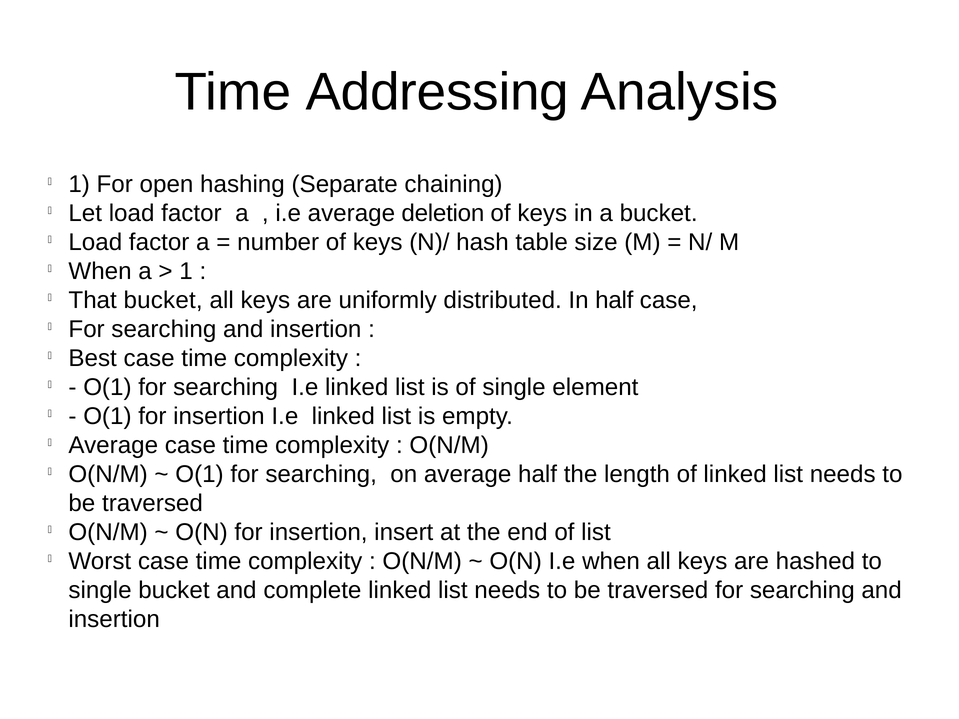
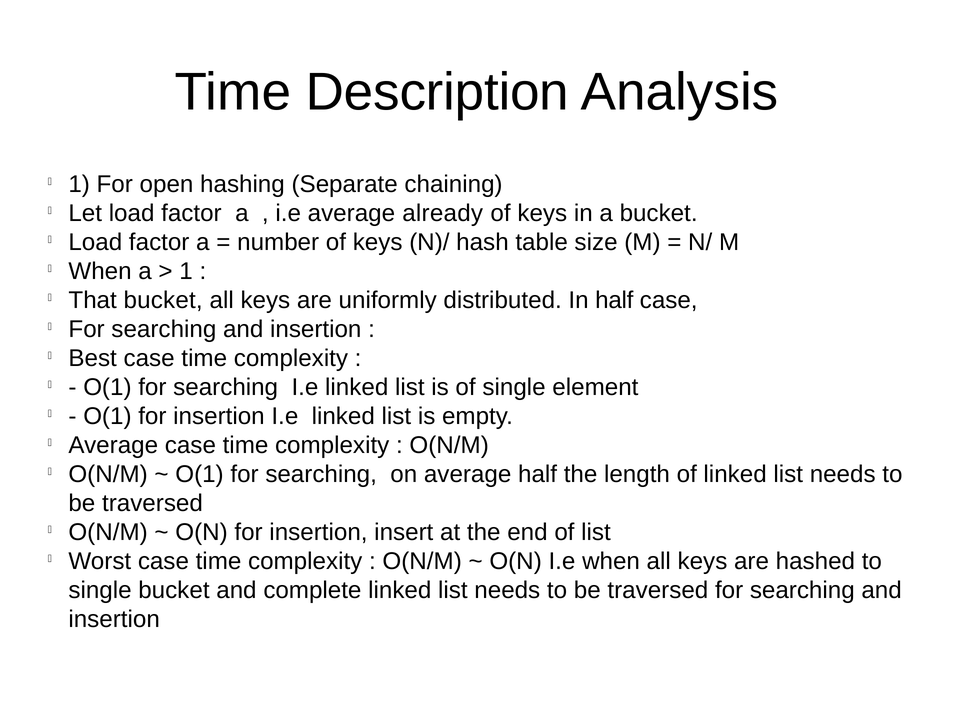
Addressing: Addressing -> Description
deletion: deletion -> already
